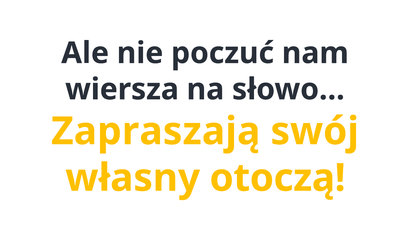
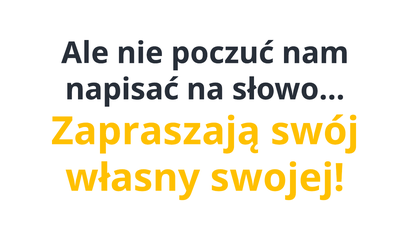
wiersza: wiersza -> napisać
otoczą: otoczą -> swojej
